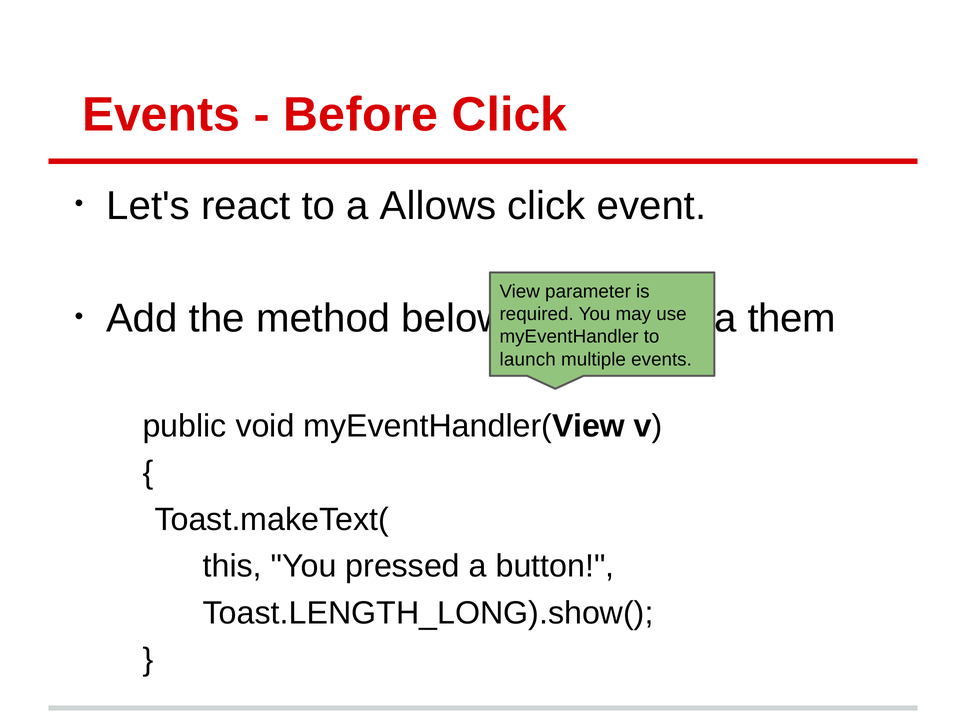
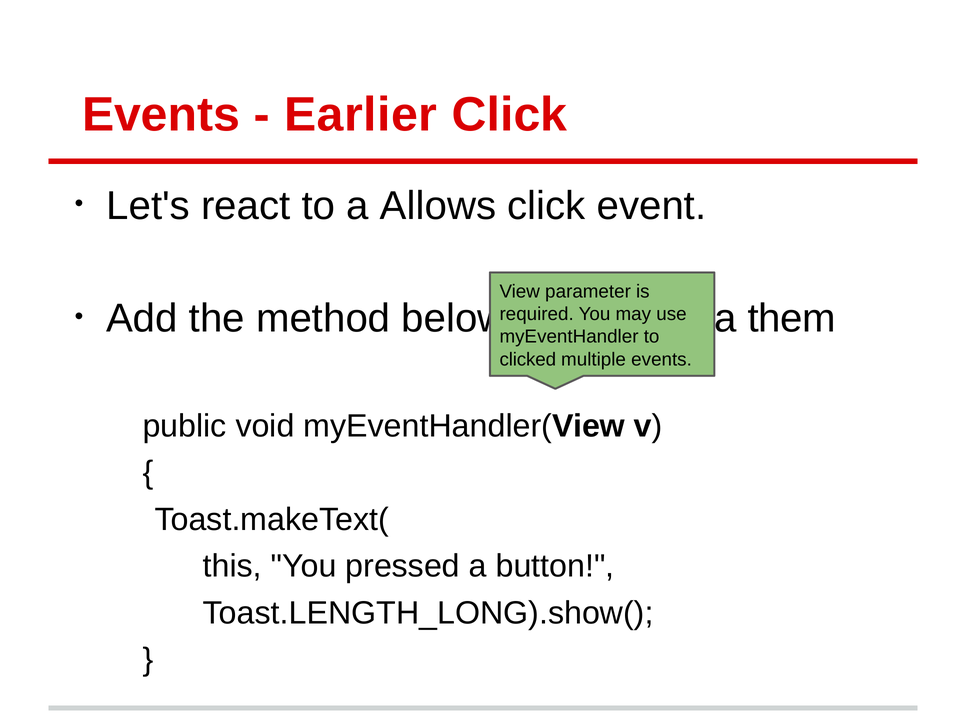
Before: Before -> Earlier
launch: launch -> clicked
